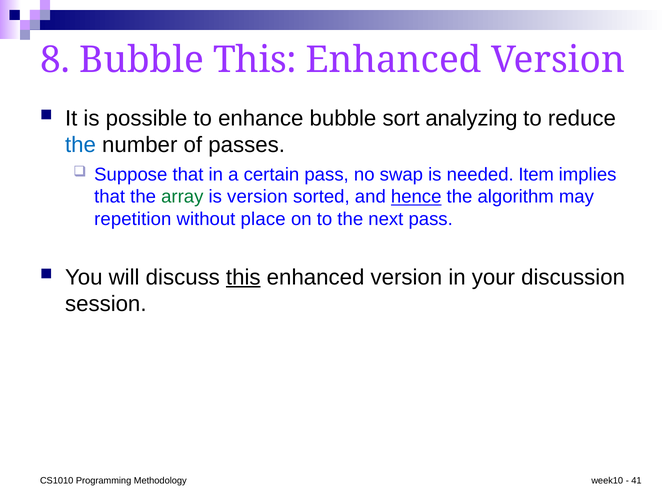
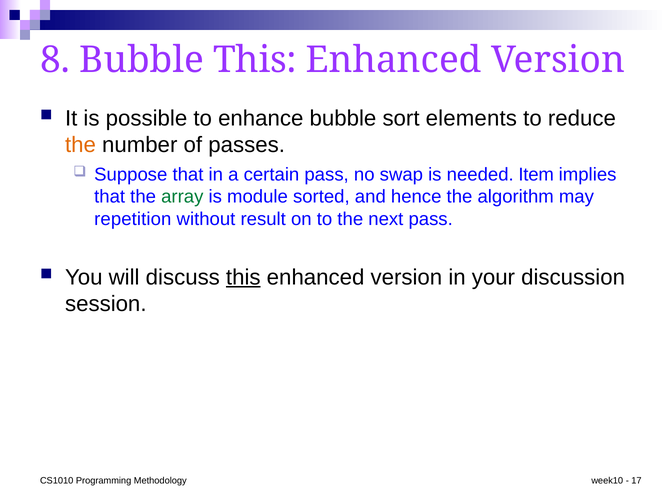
analyzing: analyzing -> elements
the at (80, 145) colour: blue -> orange
is version: version -> module
hence underline: present -> none
place: place -> result
41: 41 -> 17
